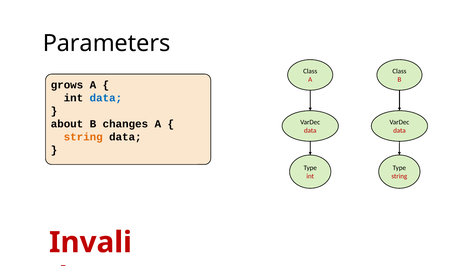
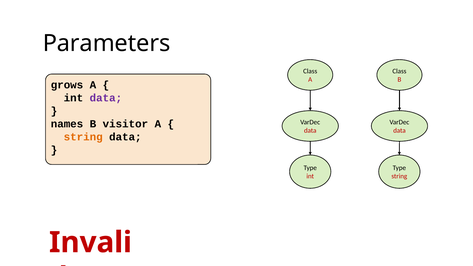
data at (106, 98) colour: blue -> purple
about: about -> names
changes: changes -> visitor
